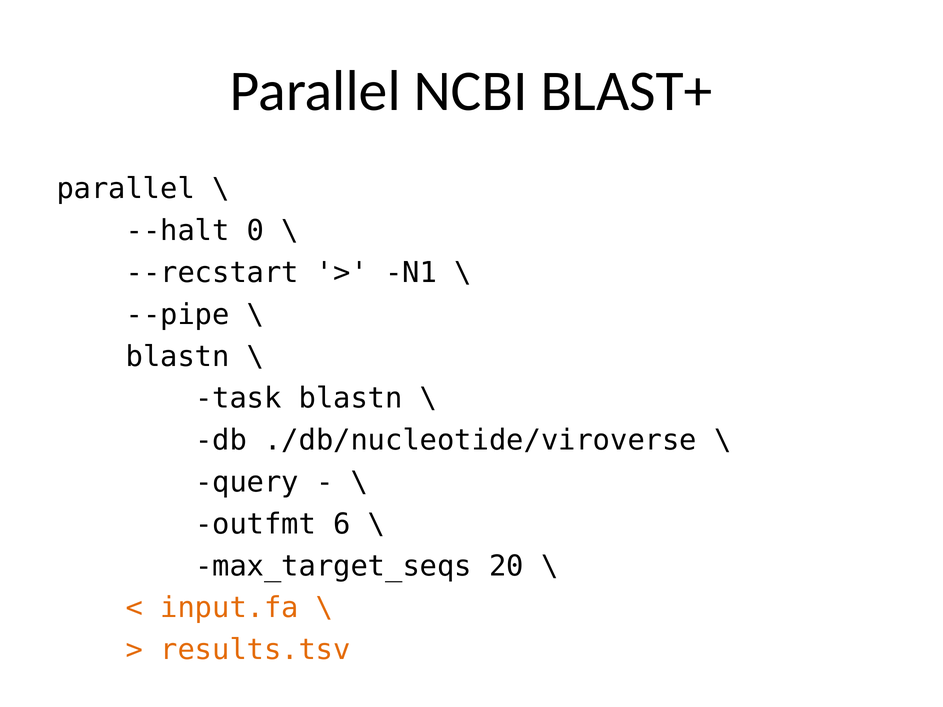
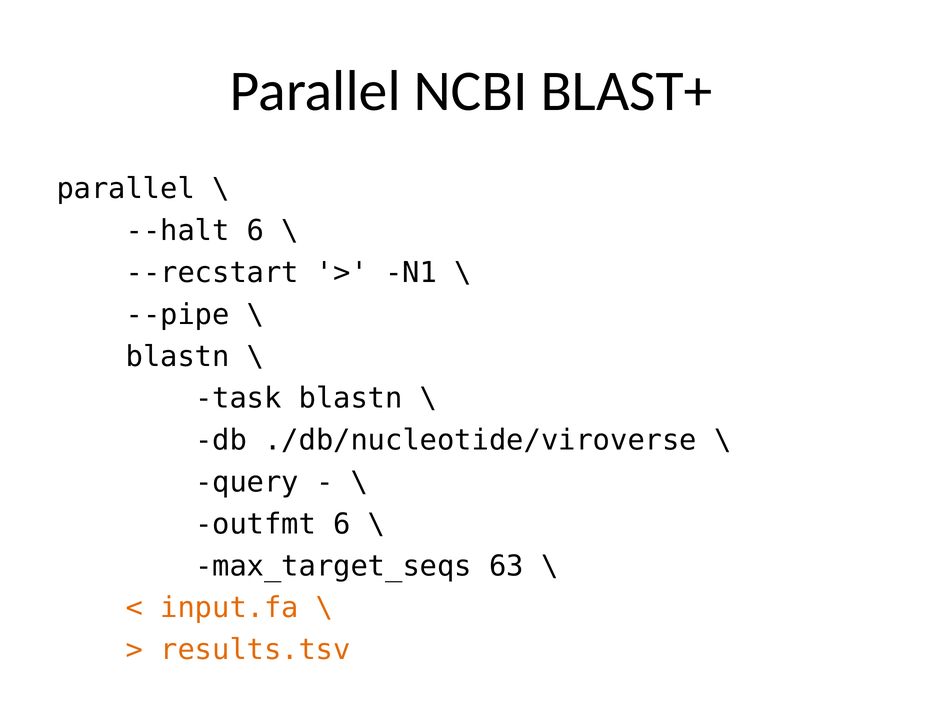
--halt 0: 0 -> 6
20: 20 -> 63
